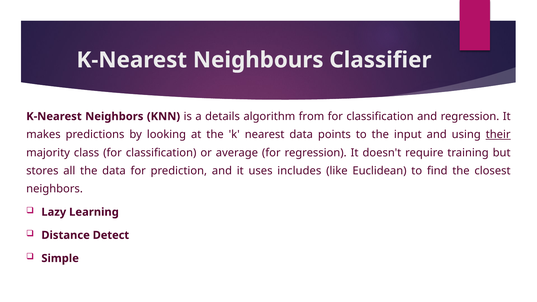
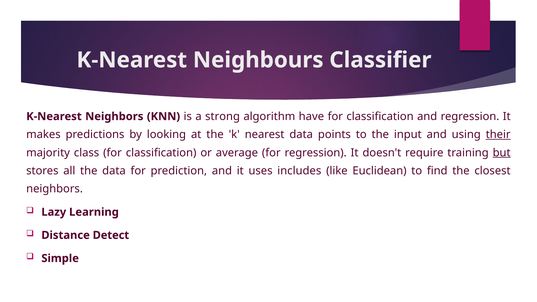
details: details -> strong
from: from -> have
but underline: none -> present
